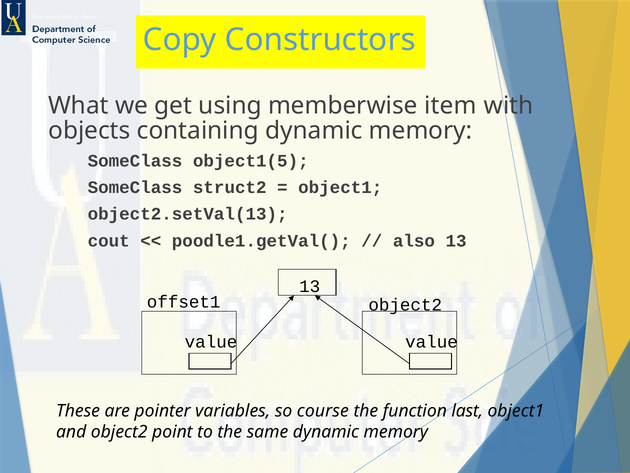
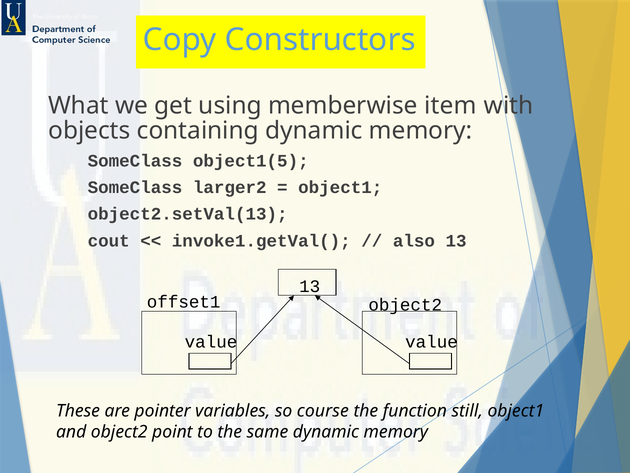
struct2: struct2 -> larger2
poodle1.getVal(: poodle1.getVal( -> invoke1.getVal(
last: last -> still
